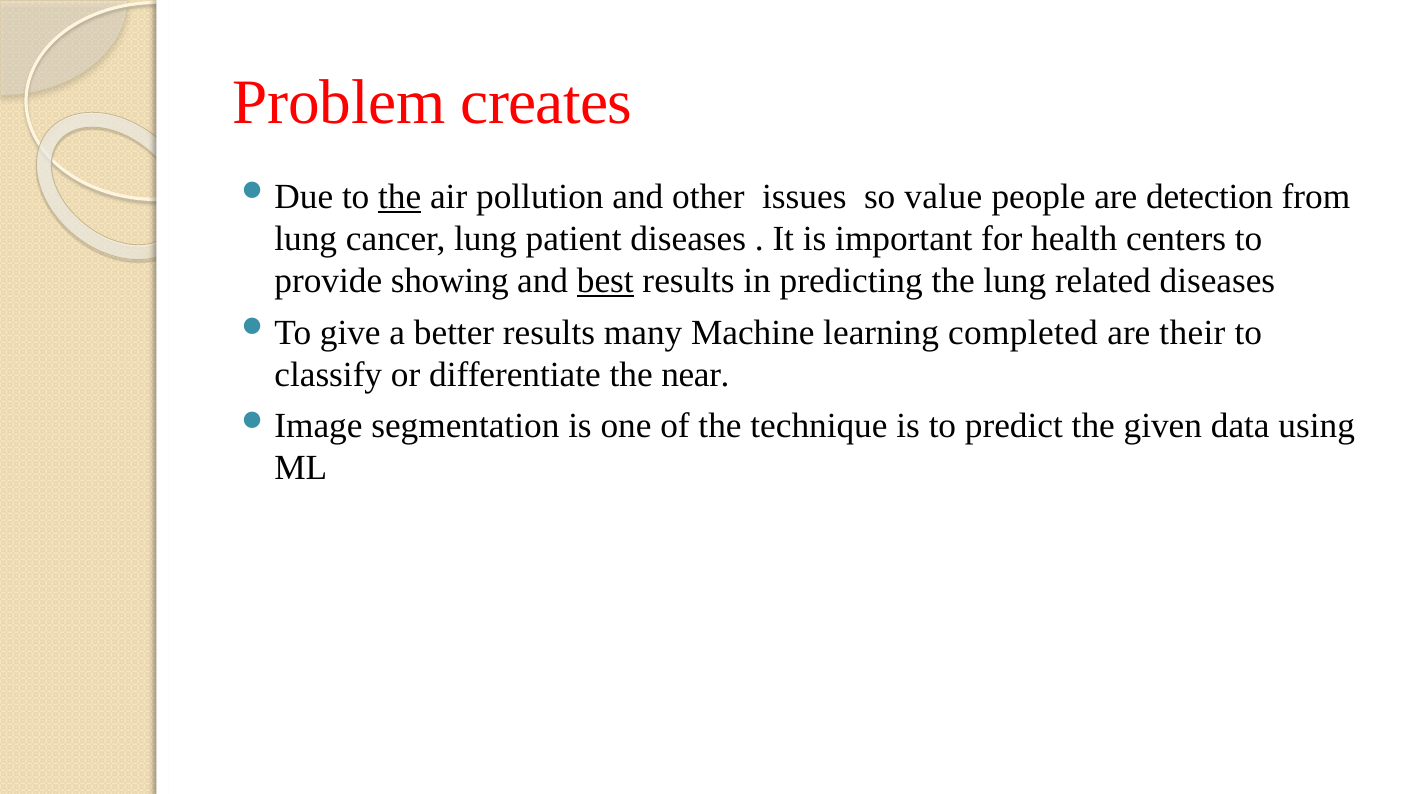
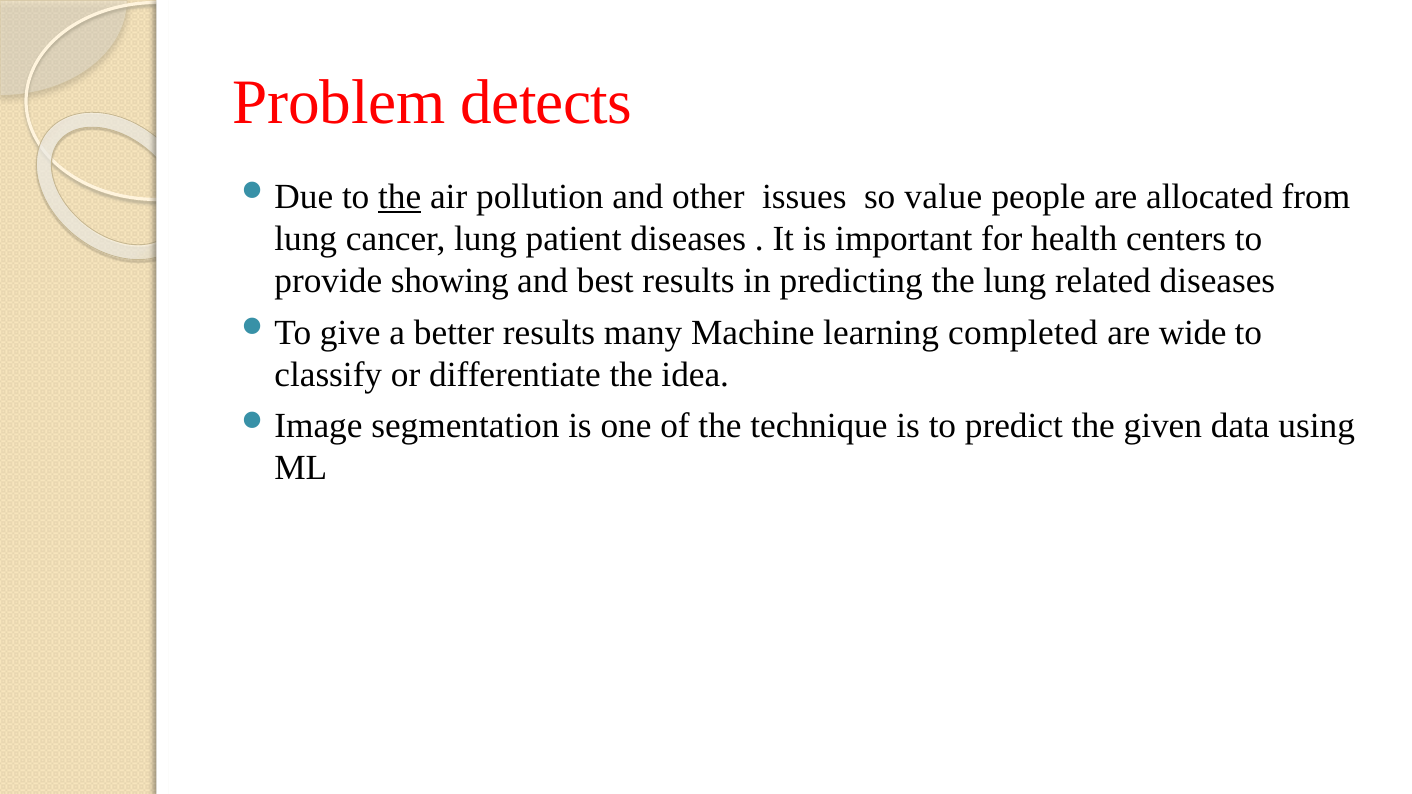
creates: creates -> detects
detection: detection -> allocated
best underline: present -> none
their: their -> wide
near: near -> idea
